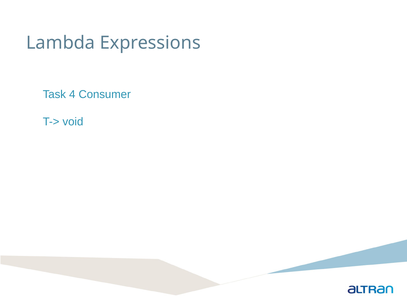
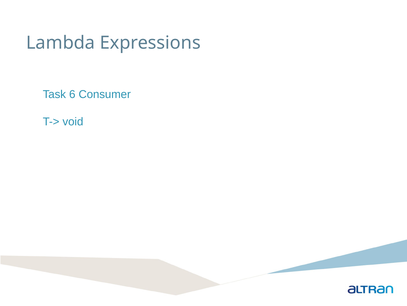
4: 4 -> 6
